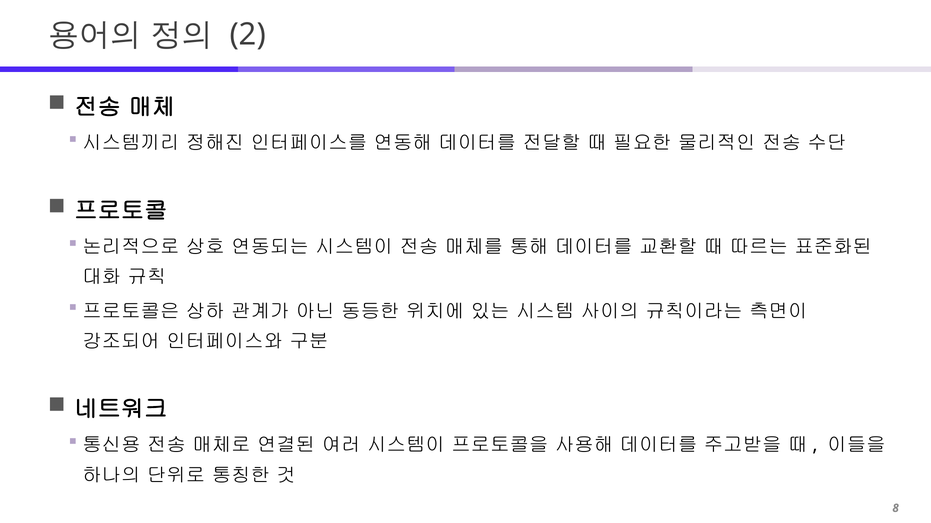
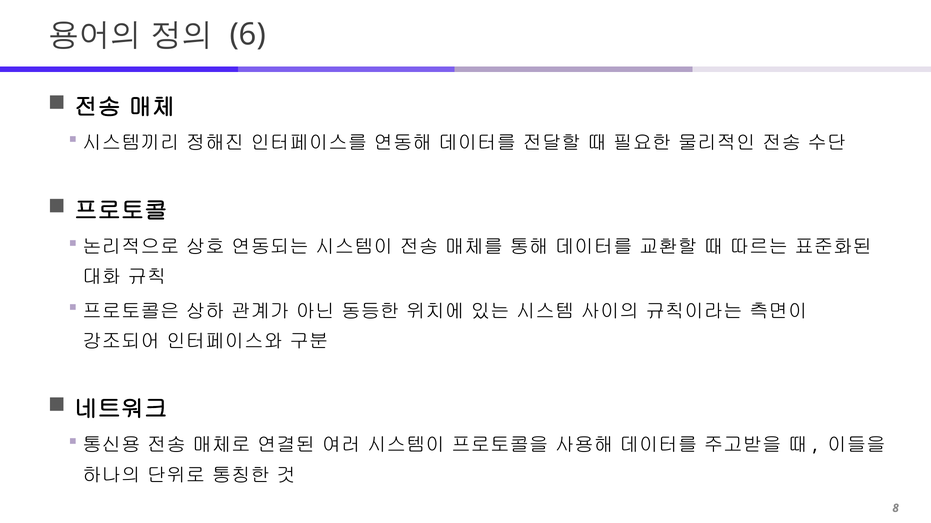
2: 2 -> 6
